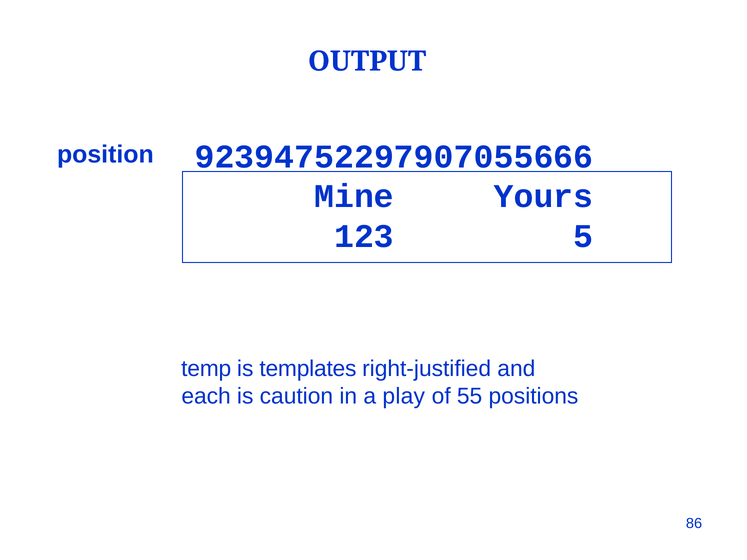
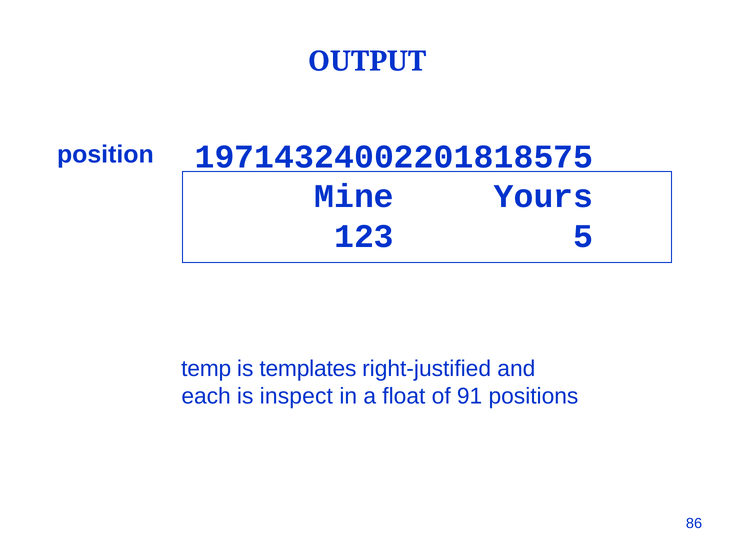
92394752297907055666: 92394752297907055666 -> 19714324002201818575
caution: caution -> inspect
play: play -> float
55: 55 -> 91
